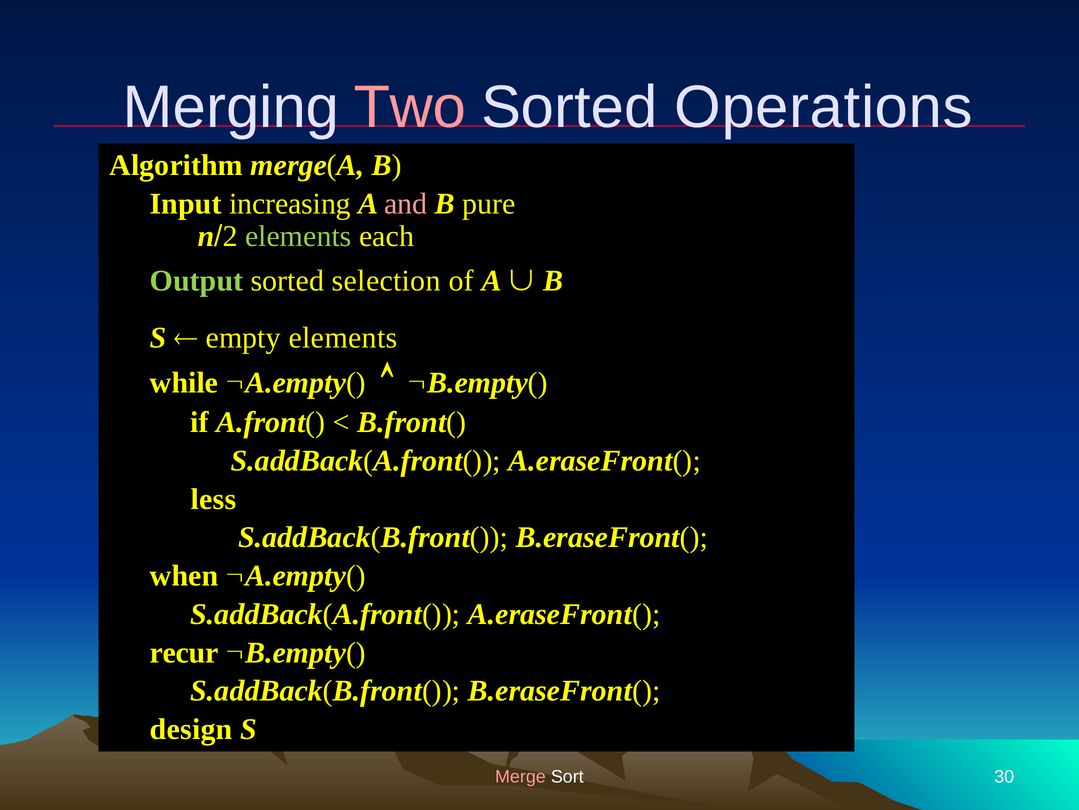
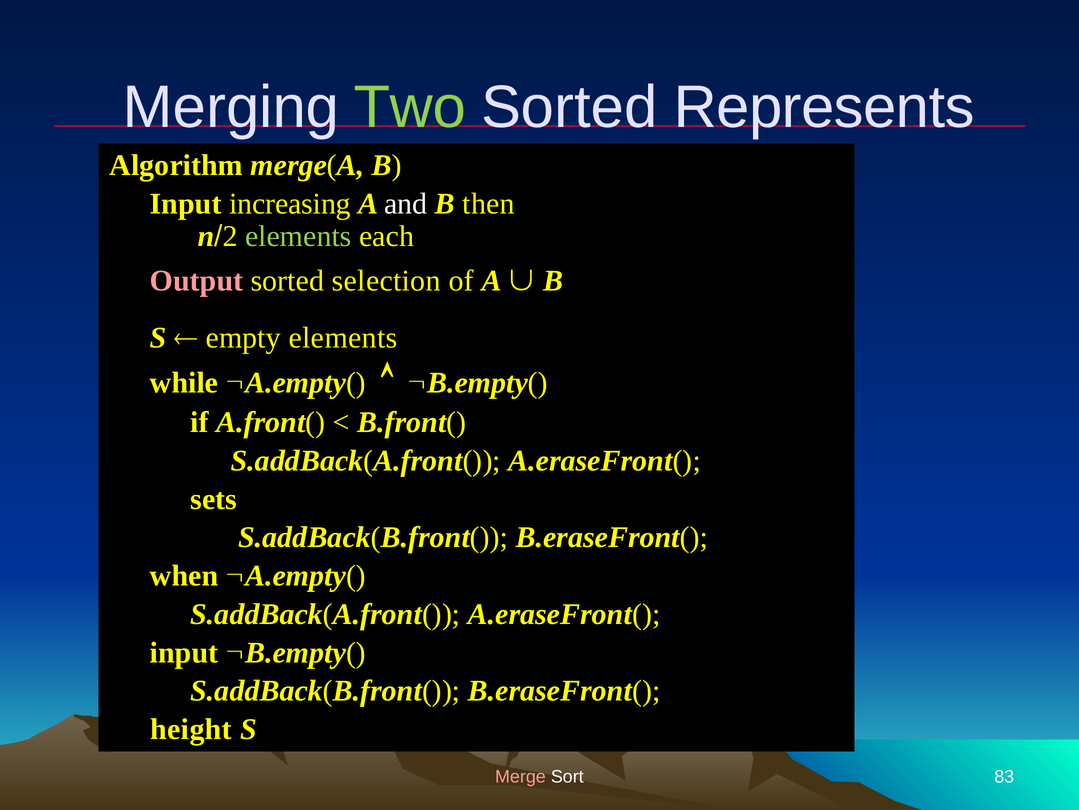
Two colour: pink -> light green
Operations: Operations -> Represents
and colour: pink -> white
pure: pure -> then
Output colour: light green -> pink
less: less -> sets
recur at (184, 652): recur -> input
design: design -> height
30: 30 -> 83
